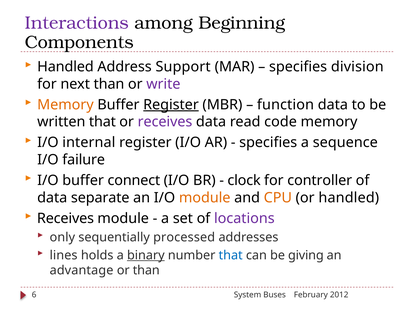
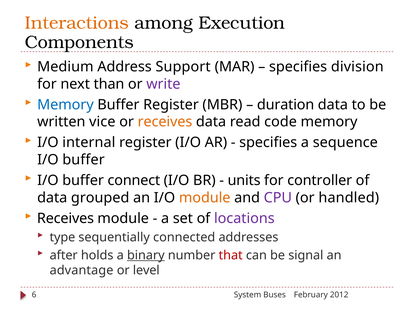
Interactions colour: purple -> orange
Beginning: Beginning -> Execution
Handled at (65, 67): Handled -> Medium
Memory at (65, 105) colour: orange -> blue
Register at (171, 105) underline: present -> none
function: function -> duration
written that: that -> vice
receives at (165, 122) colour: purple -> orange
failure at (84, 160): failure -> buffer
clock: clock -> units
separate: separate -> grouped
CPU colour: orange -> purple
only: only -> type
processed: processed -> connected
lines: lines -> after
that at (231, 256) colour: blue -> red
giving: giving -> signal
or than: than -> level
